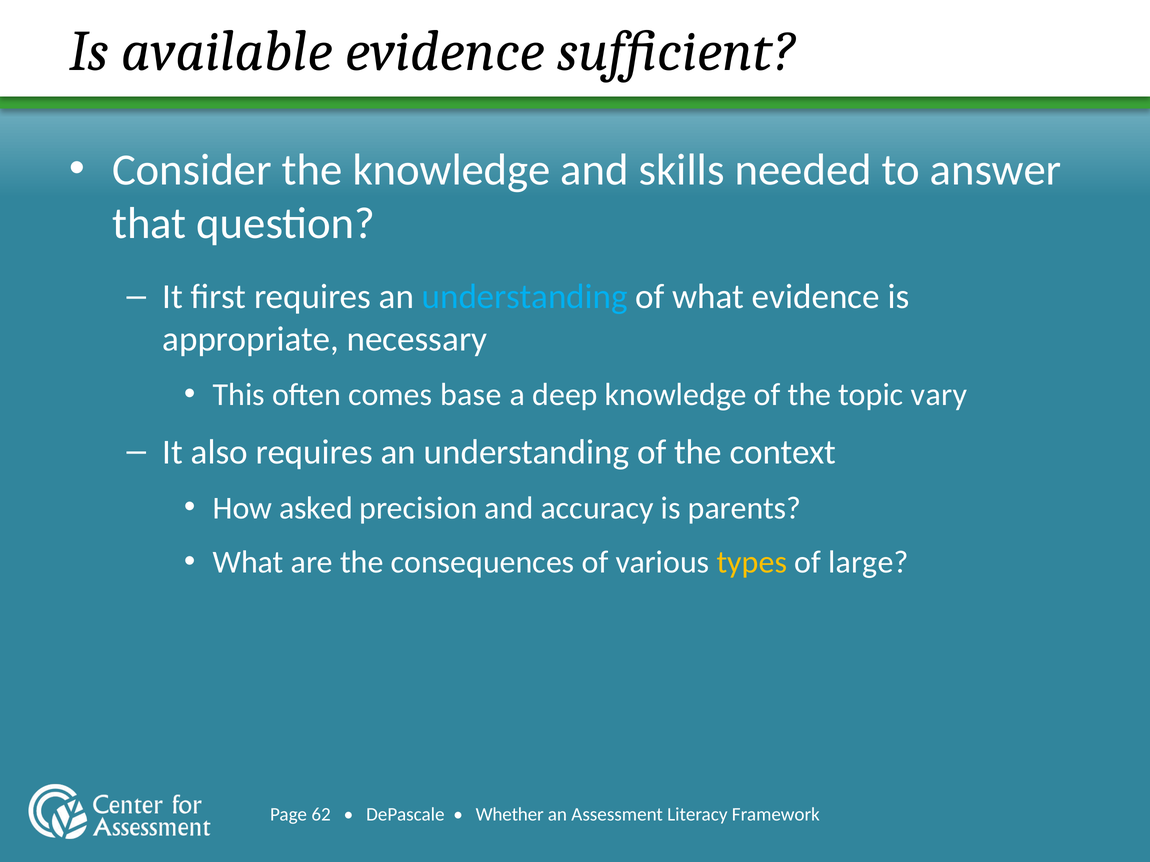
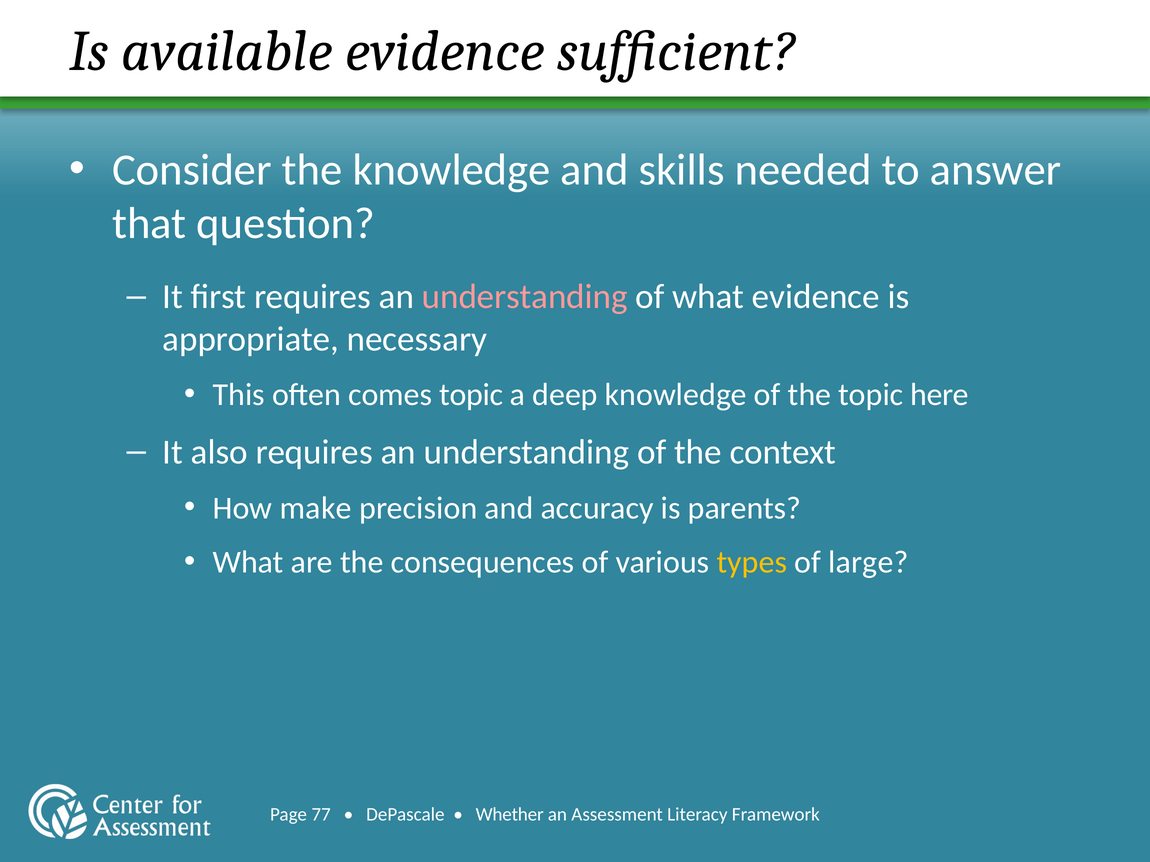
understanding at (525, 297) colour: light blue -> pink
comes base: base -> topic
vary: vary -> here
asked: asked -> make
62: 62 -> 77
